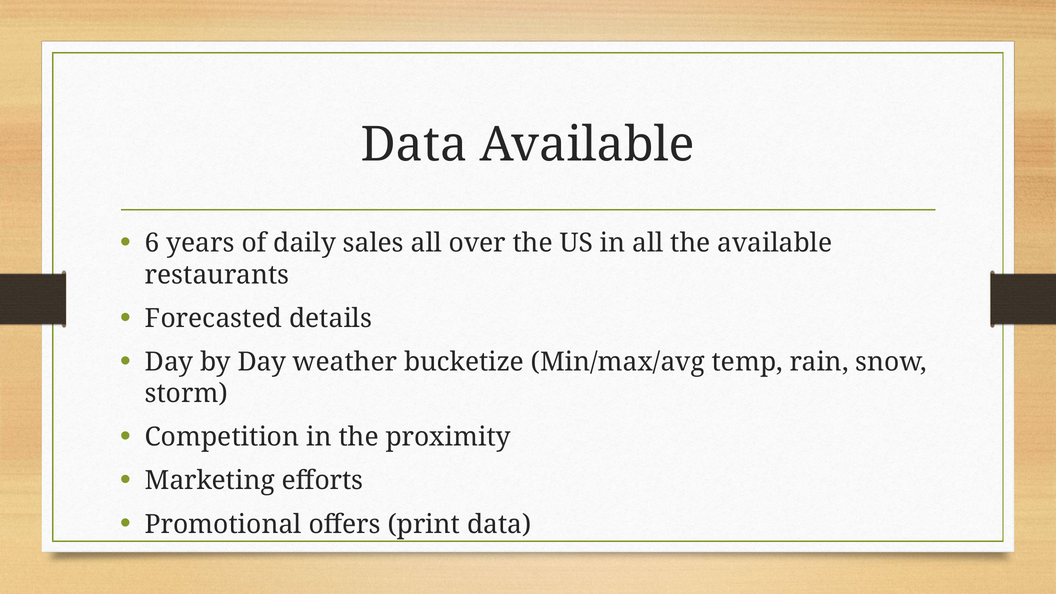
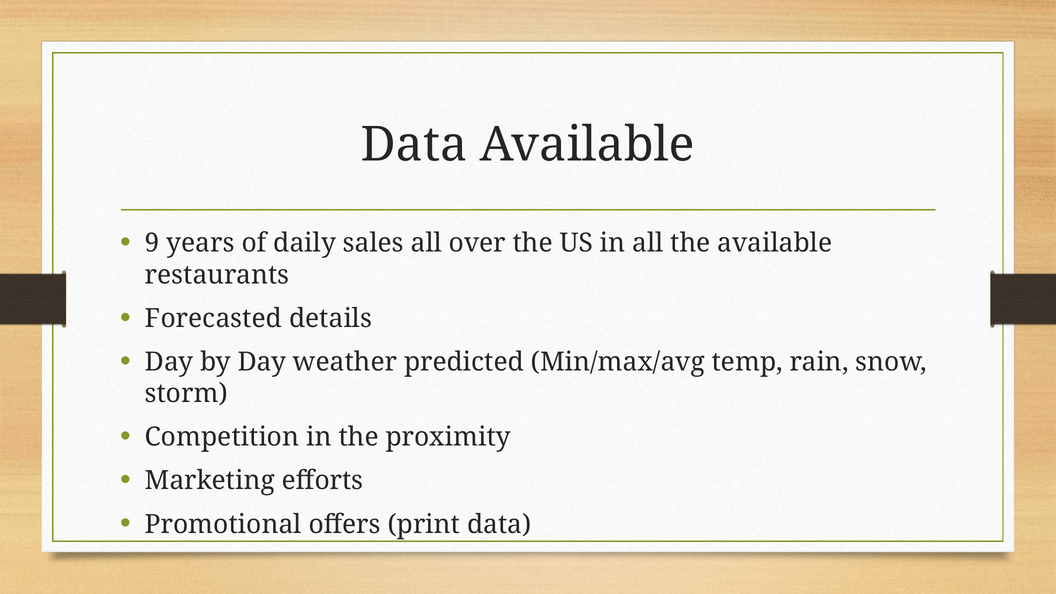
6: 6 -> 9
bucketize: bucketize -> predicted
